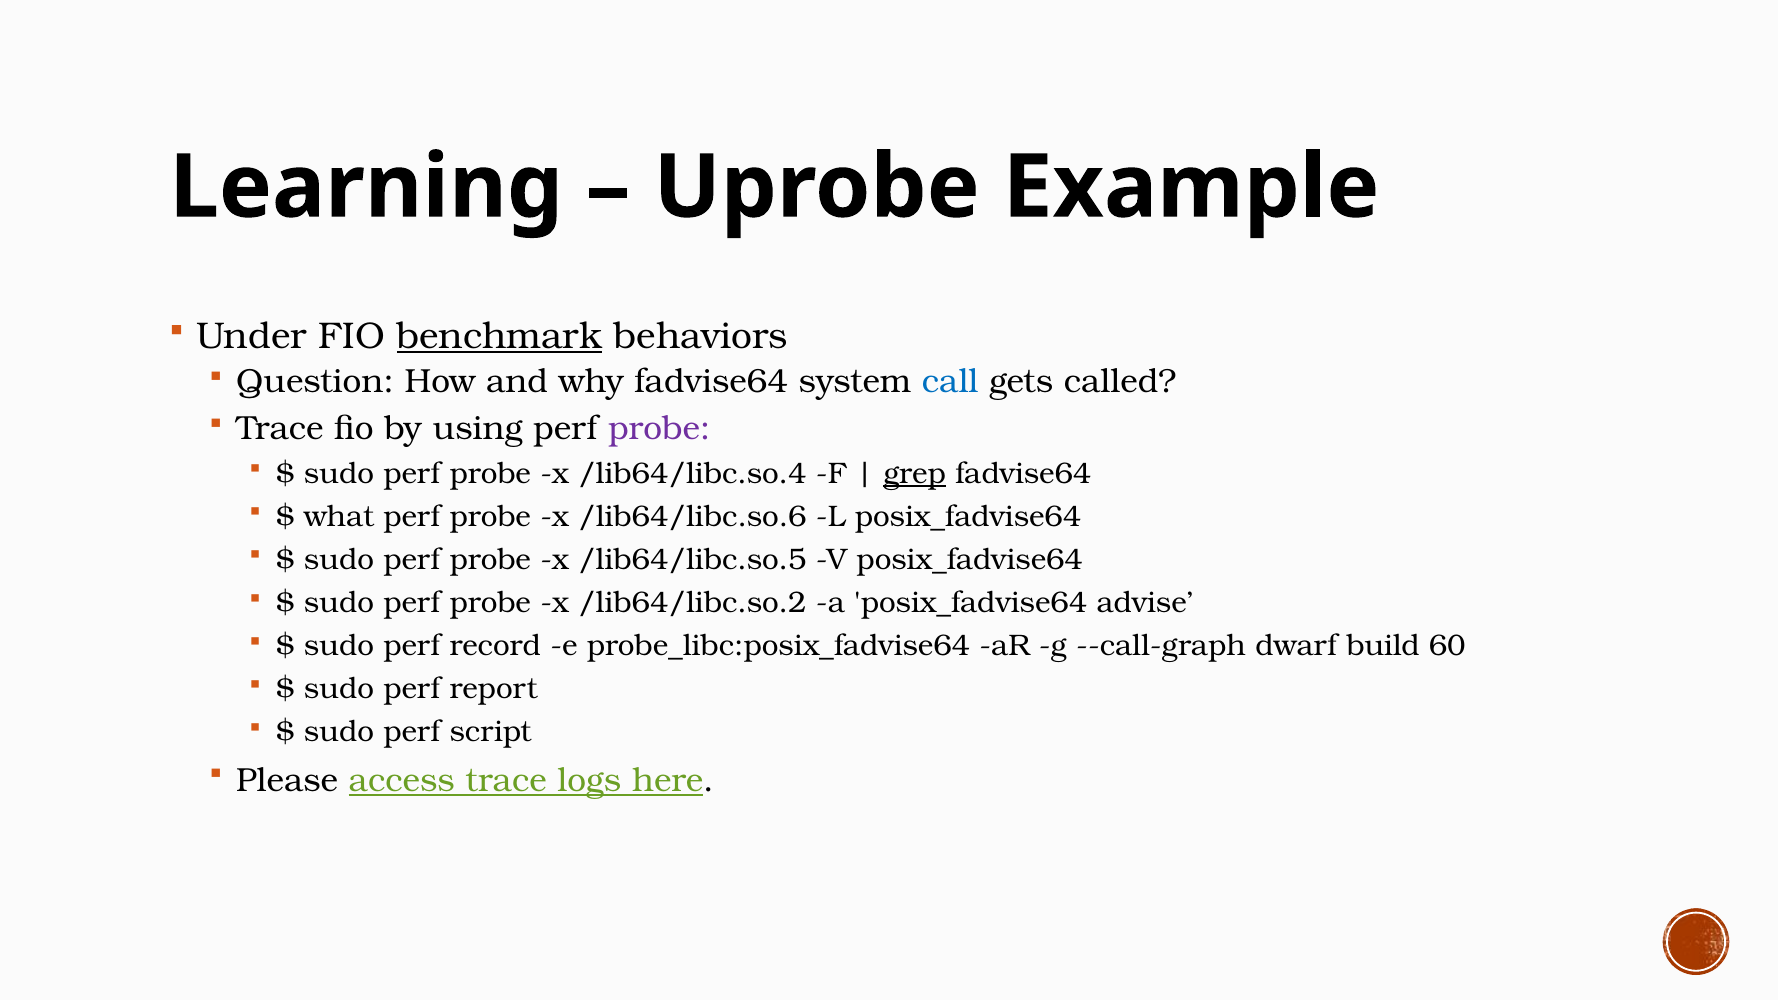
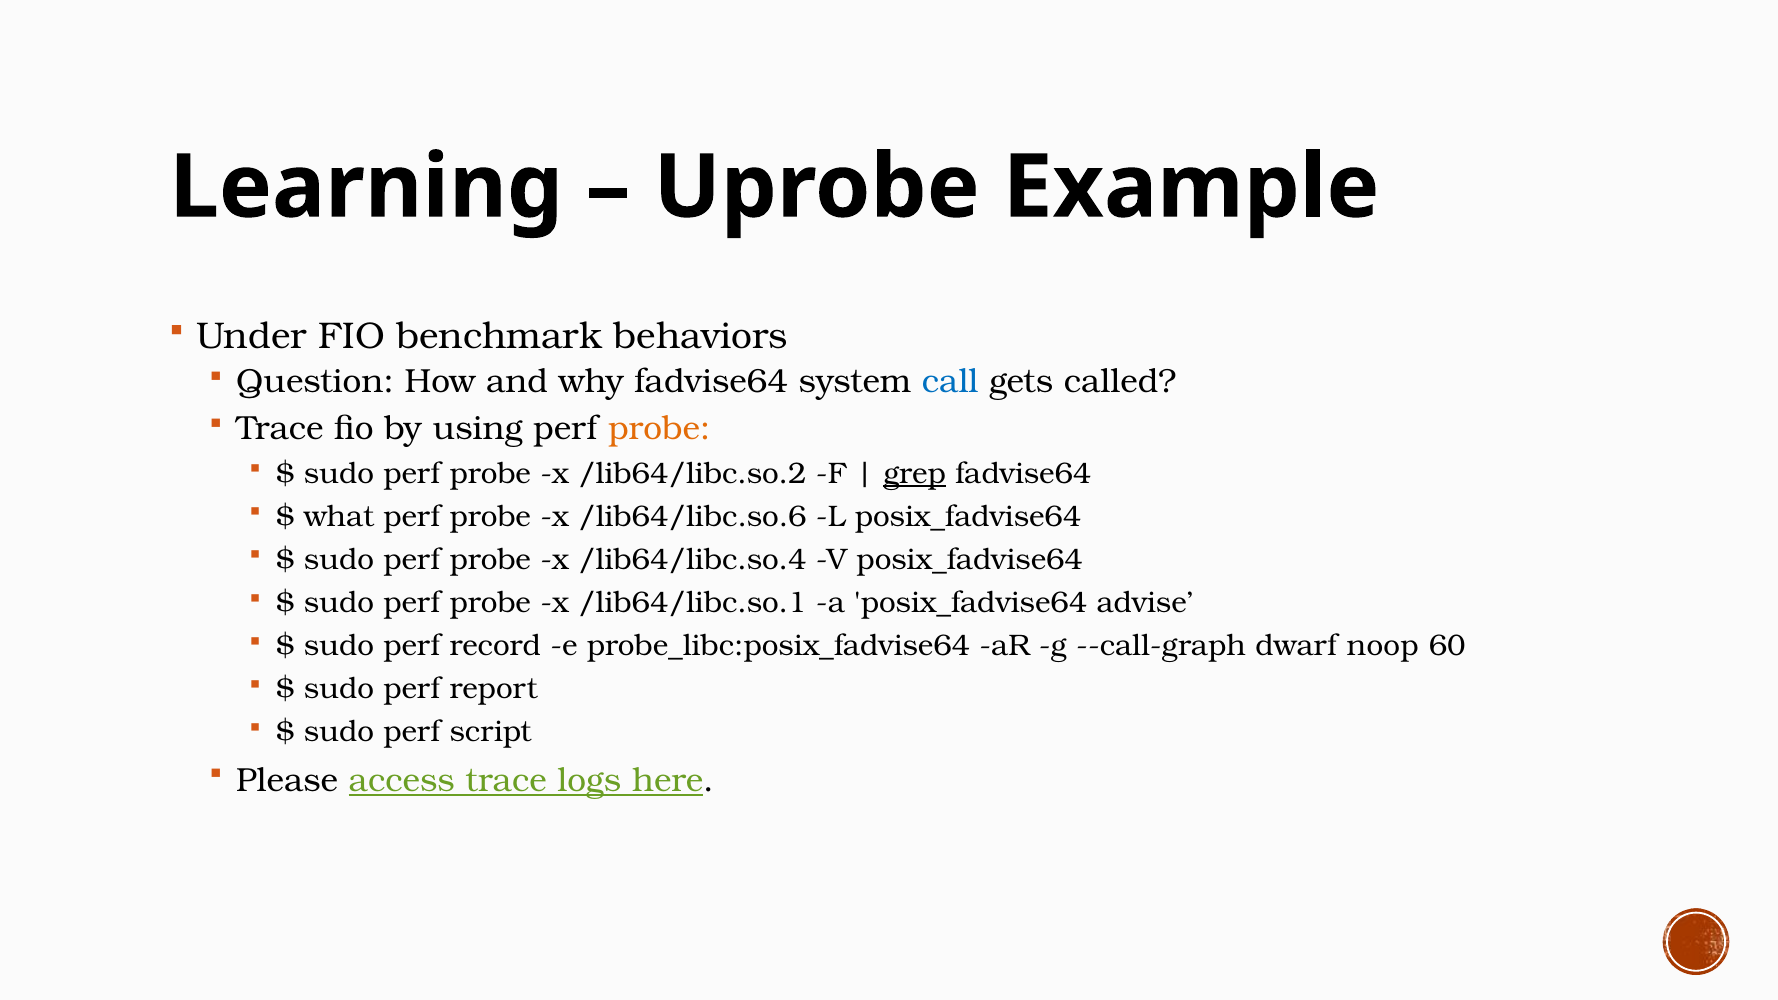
benchmark underline: present -> none
probe at (659, 428) colour: purple -> orange
/lib64/libc.so.4: /lib64/libc.so.4 -> /lib64/libc.so.2
/lib64/libc.so.5: /lib64/libc.so.5 -> /lib64/libc.so.4
/lib64/libc.so.2: /lib64/libc.so.2 -> /lib64/libc.so.1
build: build -> noop
